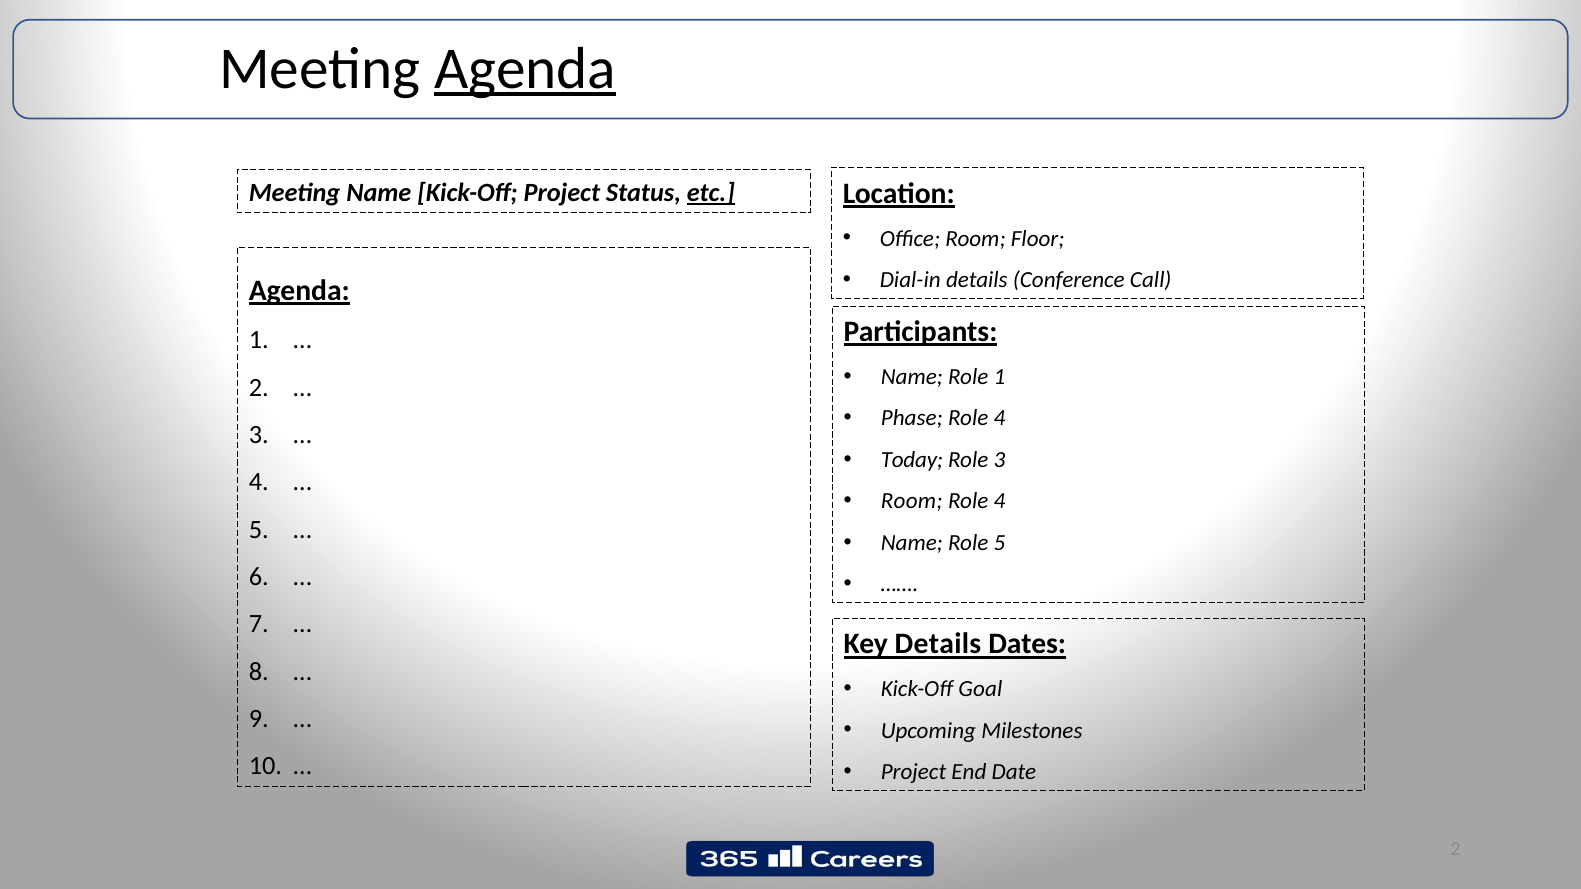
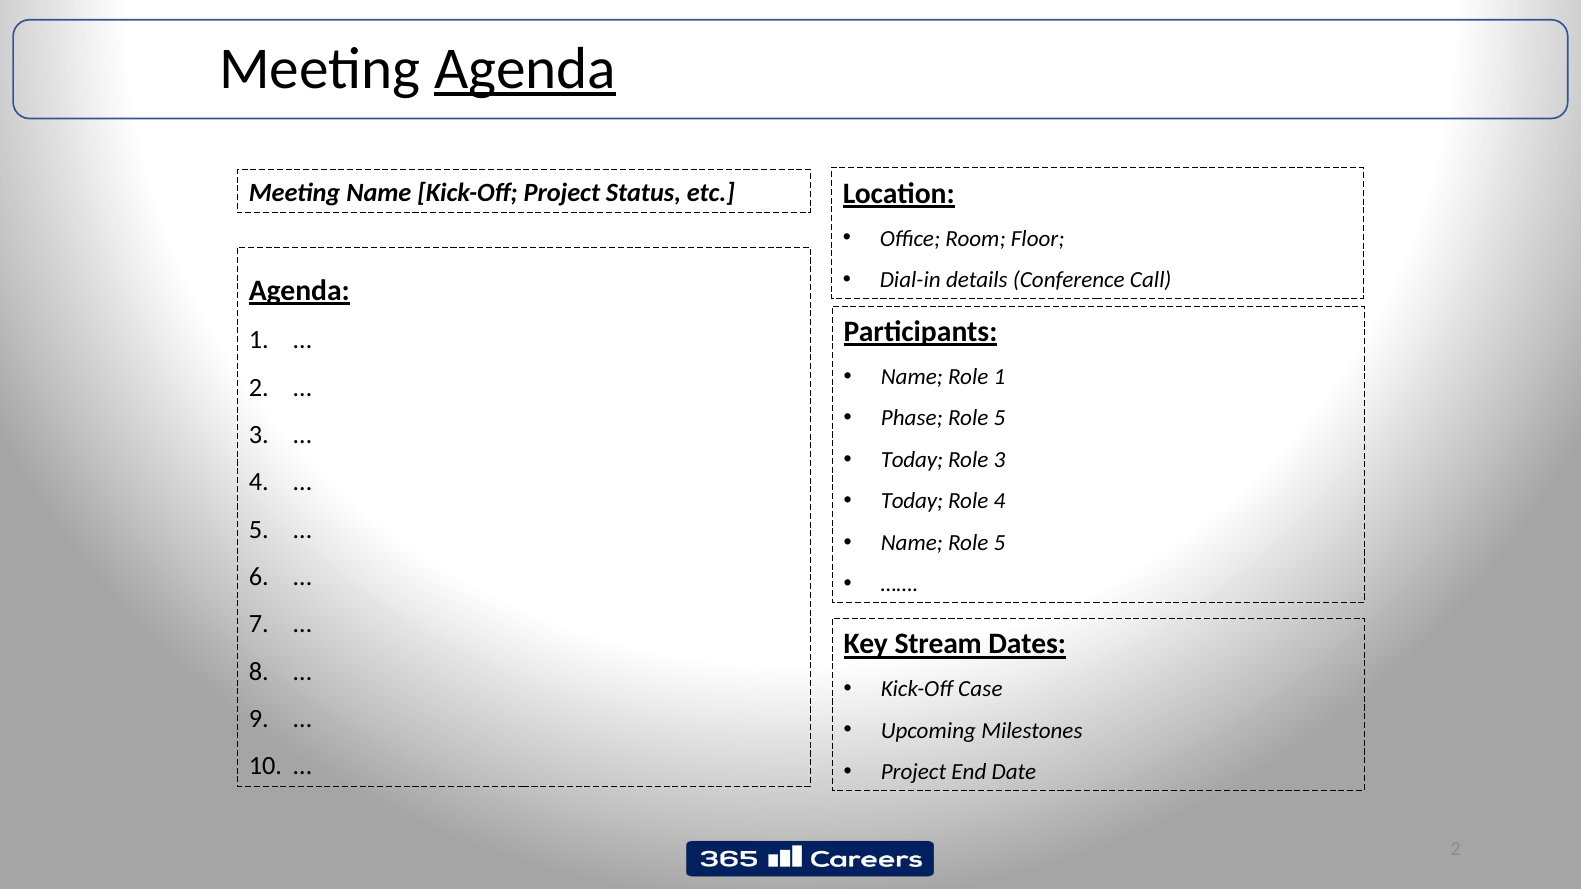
etc underline: present -> none
4 at (1000, 418): 4 -> 5
Room at (912, 501): Room -> Today
Key Details: Details -> Stream
Goal: Goal -> Case
